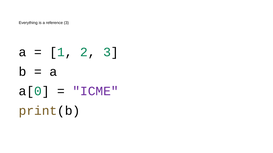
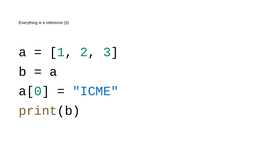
ICME colour: purple -> blue
